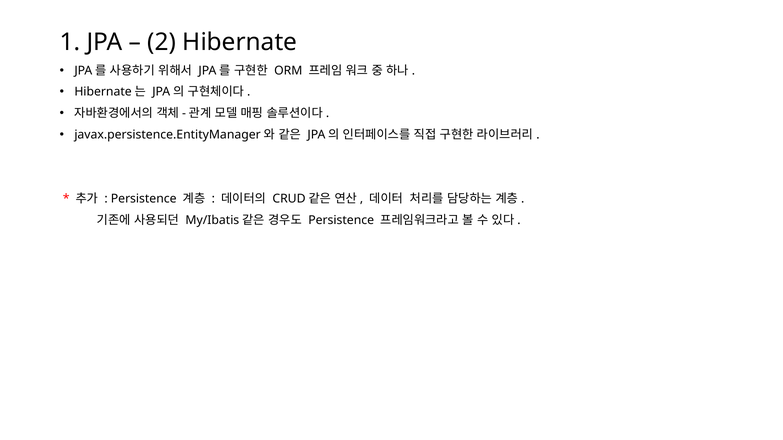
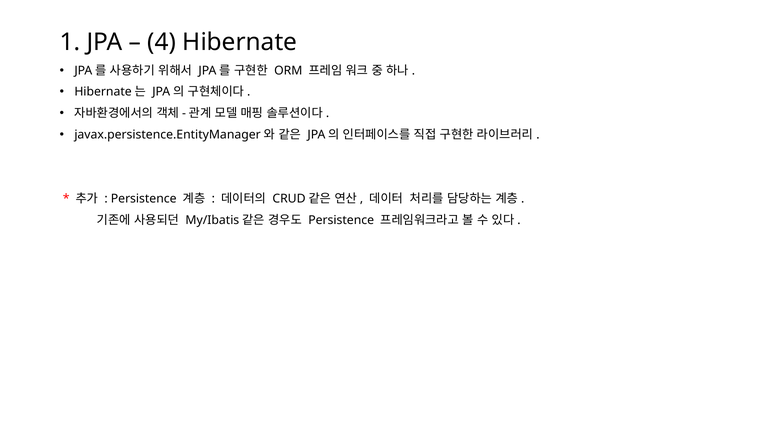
2: 2 -> 4
